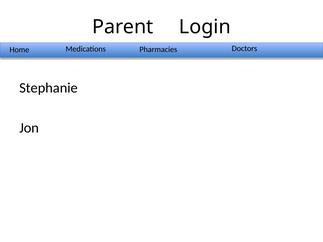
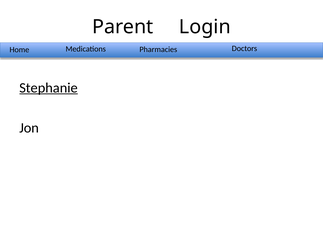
Stephanie underline: none -> present
